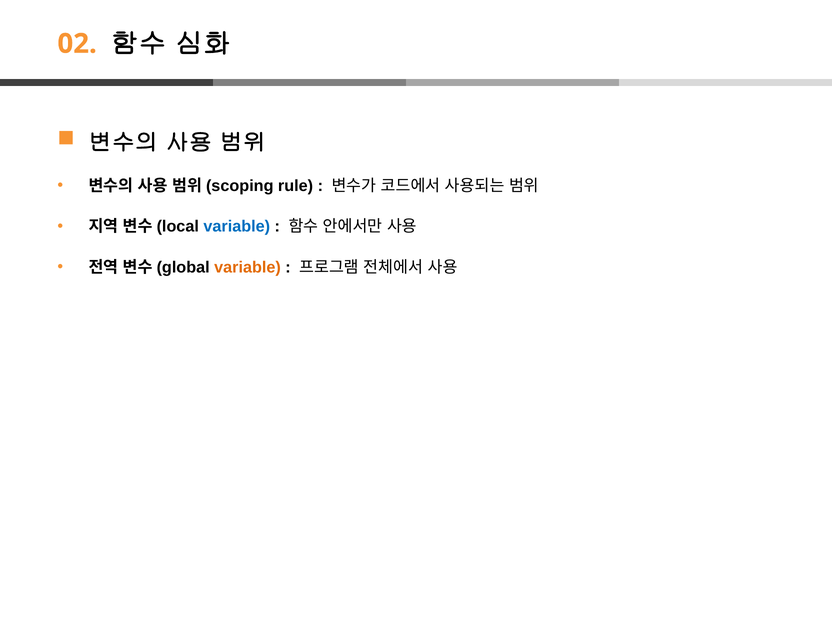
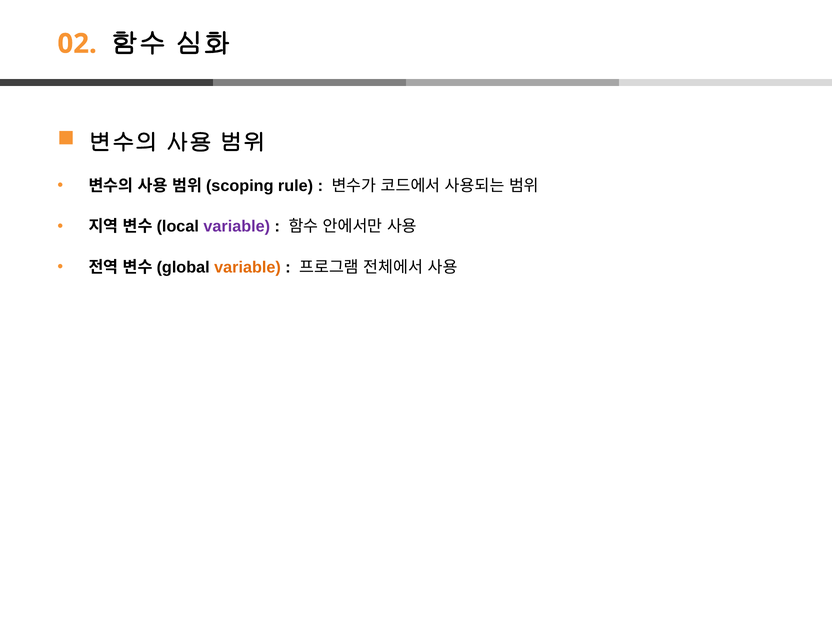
variable at (237, 227) colour: blue -> purple
